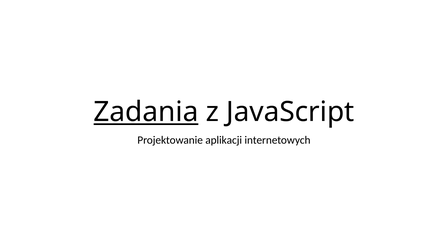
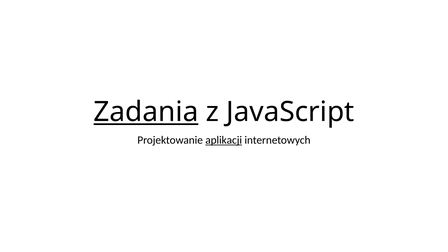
aplikacji underline: none -> present
